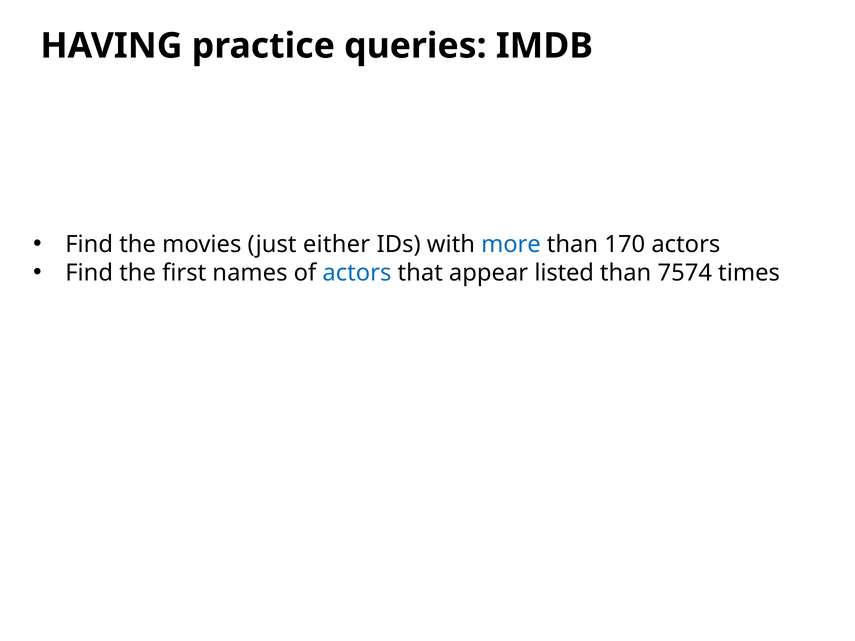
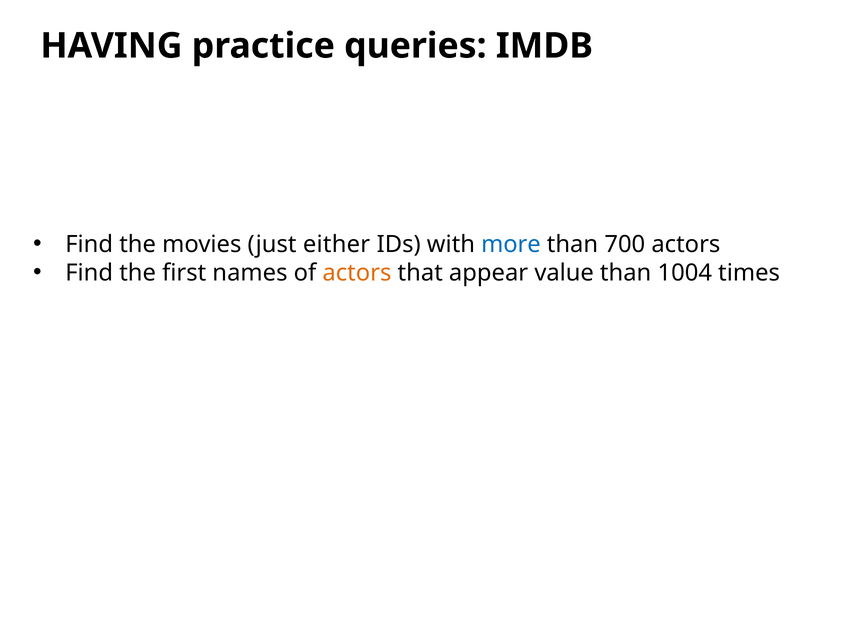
170: 170 -> 700
actors at (357, 273) colour: blue -> orange
listed: listed -> value
7574: 7574 -> 1004
